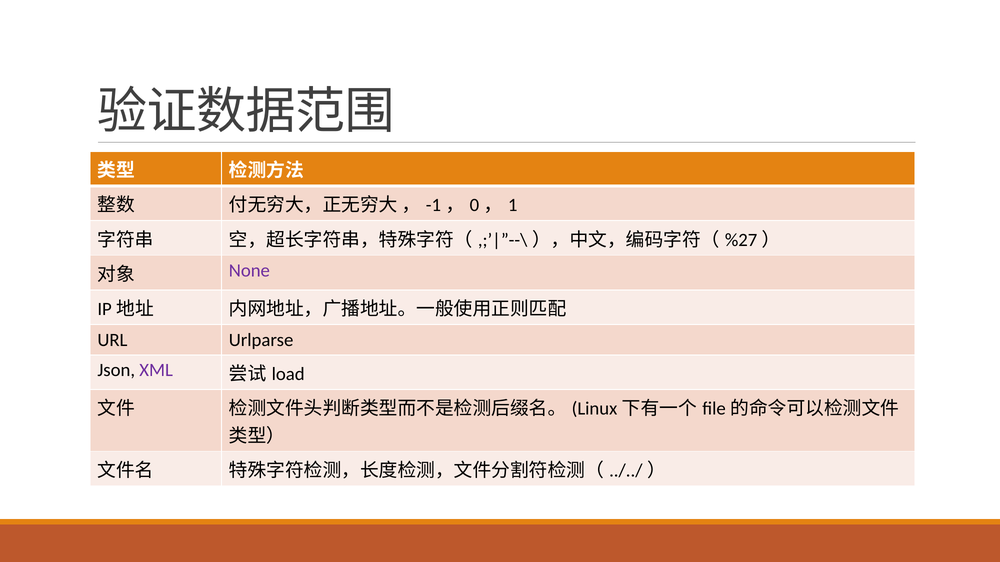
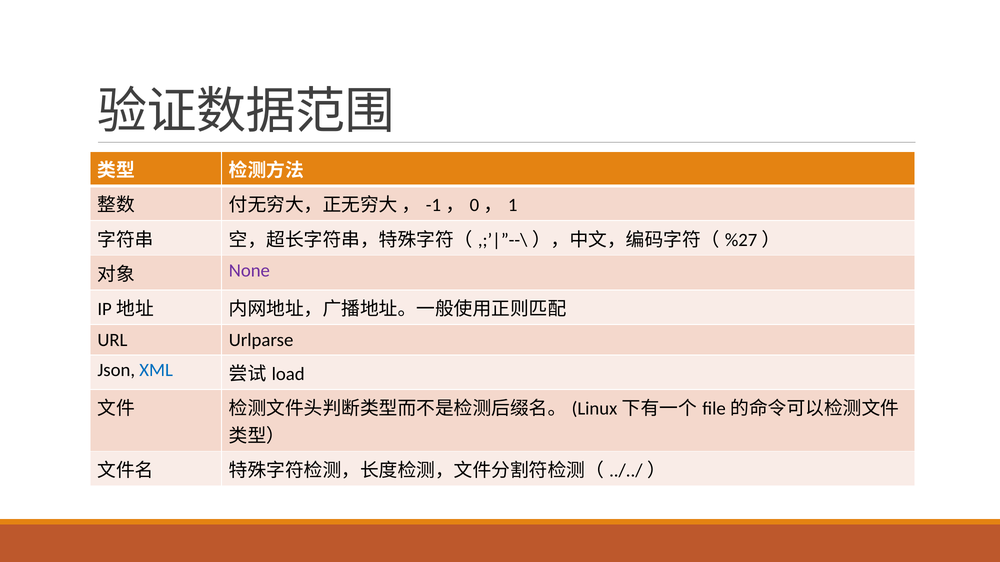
XML colour: purple -> blue
